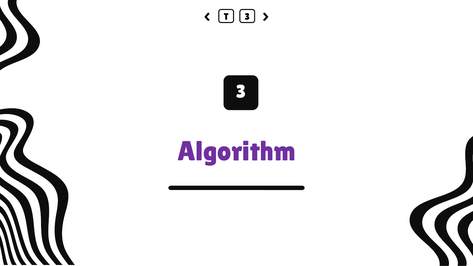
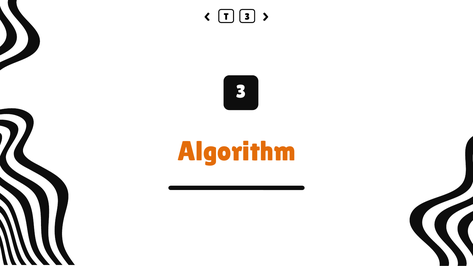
Algorithm colour: purple -> orange
